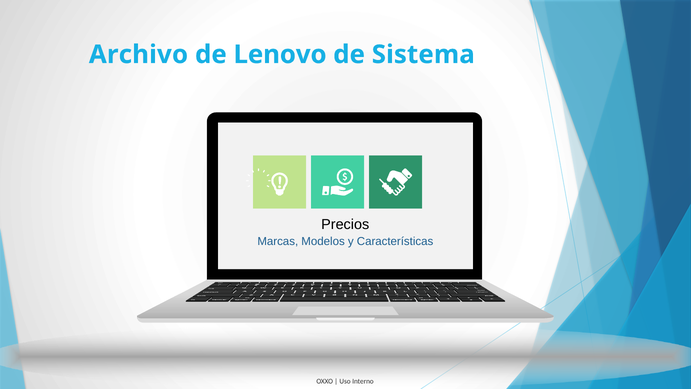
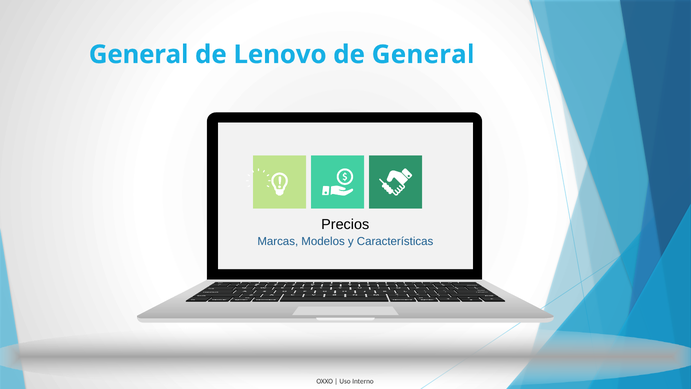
Archivo at (138, 54): Archivo -> General
de Sistema: Sistema -> General
